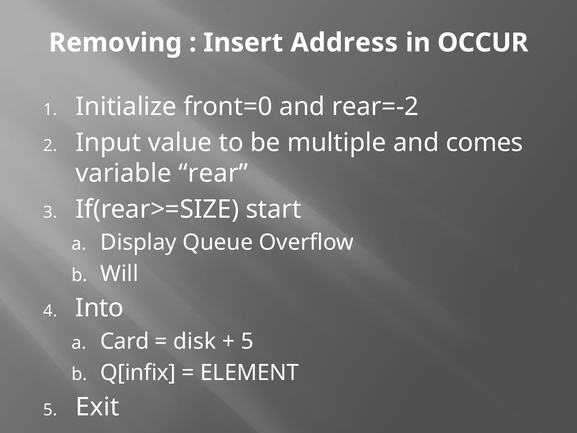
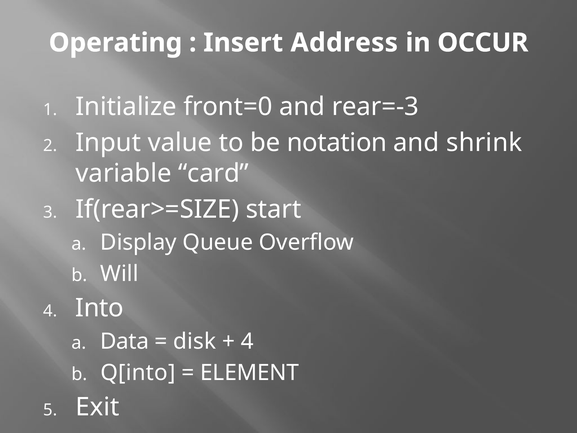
Removing: Removing -> Operating
rear=-2: rear=-2 -> rear=-3
multiple: multiple -> notation
comes: comes -> shrink
rear: rear -> card
Card: Card -> Data
5 at (247, 341): 5 -> 4
Q[infix: Q[infix -> Q[into
